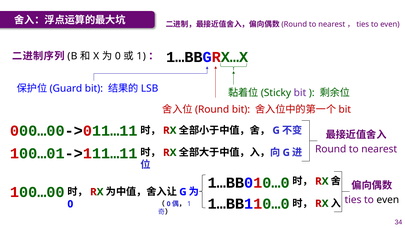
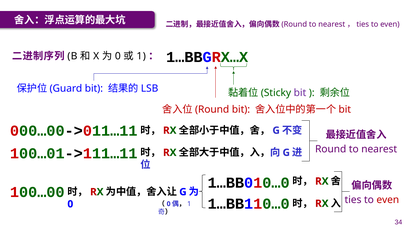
even at (388, 200) colour: black -> red
